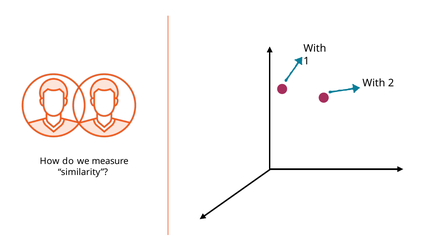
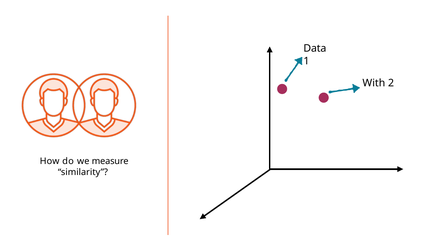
With at (315, 49): With -> Data
